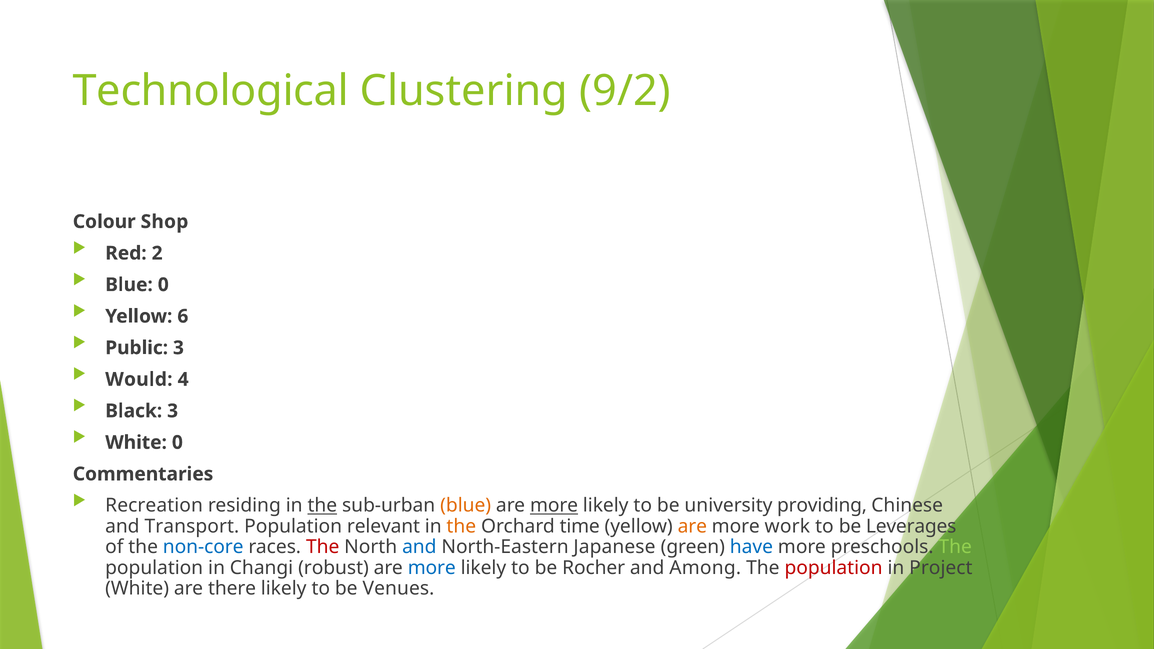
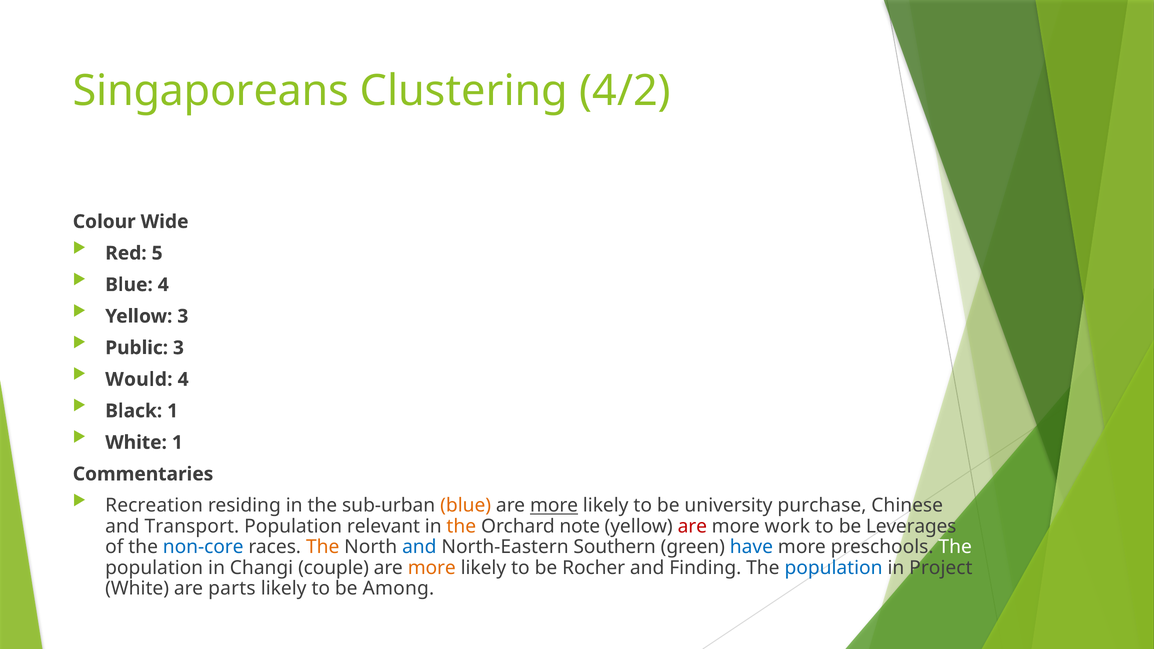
Technological: Technological -> Singaporeans
9/2: 9/2 -> 4/2
Shop: Shop -> Wide
2: 2 -> 5
Blue 0: 0 -> 4
Yellow 6: 6 -> 3
Black 3: 3 -> 1
White 0: 0 -> 1
the at (322, 506) underline: present -> none
providing: providing -> purchase
time: time -> note
are at (692, 526) colour: orange -> red
The at (323, 547) colour: red -> orange
Japanese: Japanese -> Southern
The at (955, 547) colour: light green -> white
robust: robust -> couple
more at (432, 568) colour: blue -> orange
Among: Among -> Finding
population at (834, 568) colour: red -> blue
there: there -> parts
Venues: Venues -> Among
